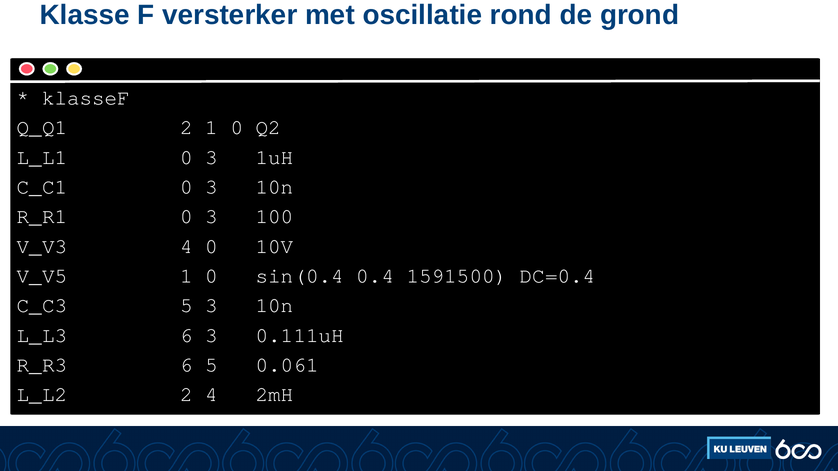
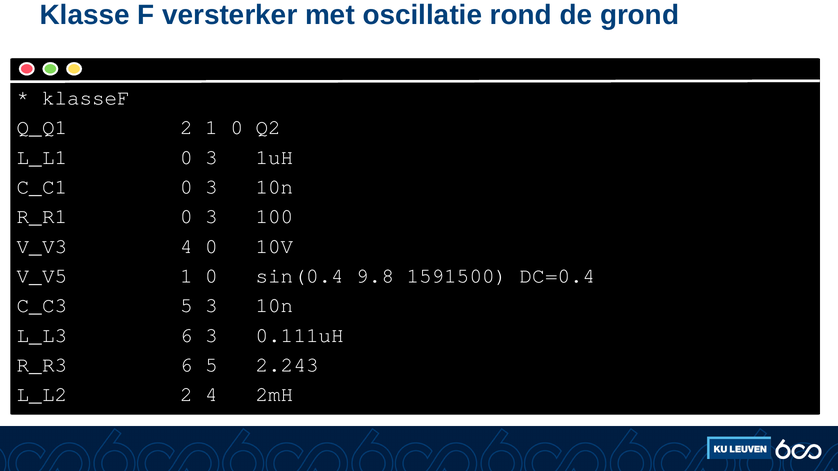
0.4: 0.4 -> 9.8
0.061: 0.061 -> 2.243
